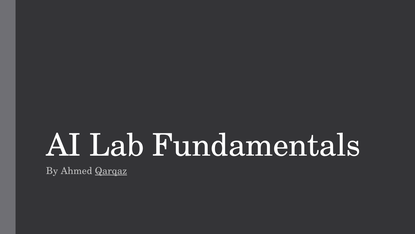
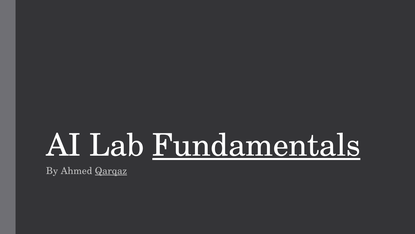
Fundamentals underline: none -> present
